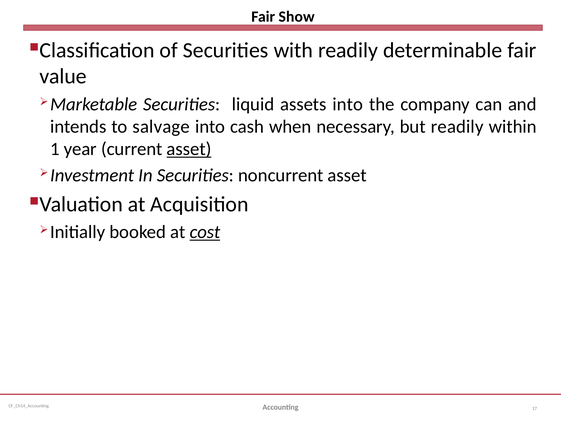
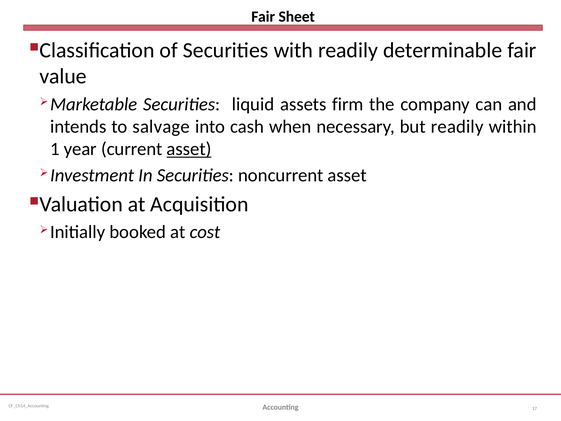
Show: Show -> Sheet
assets into: into -> firm
cost underline: present -> none
